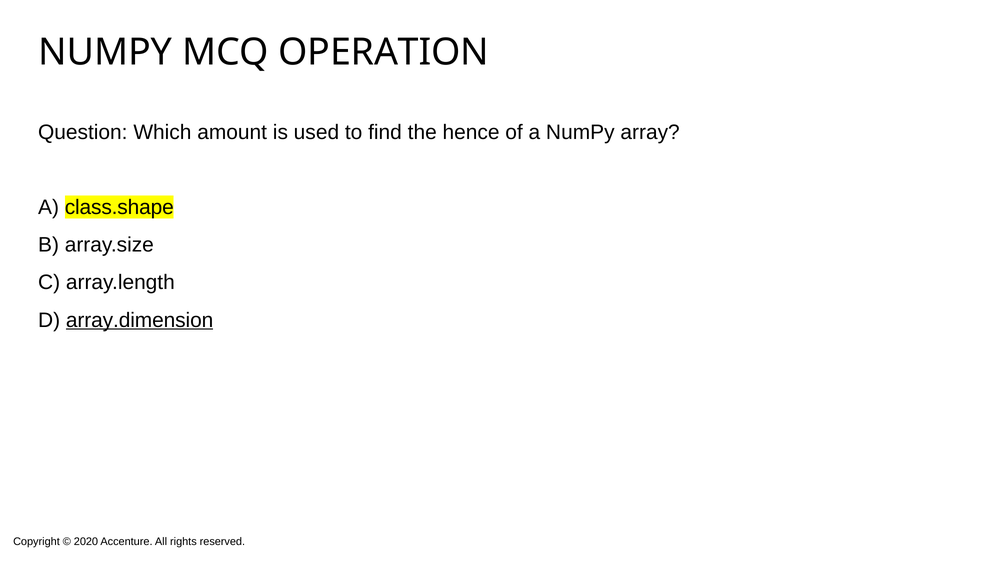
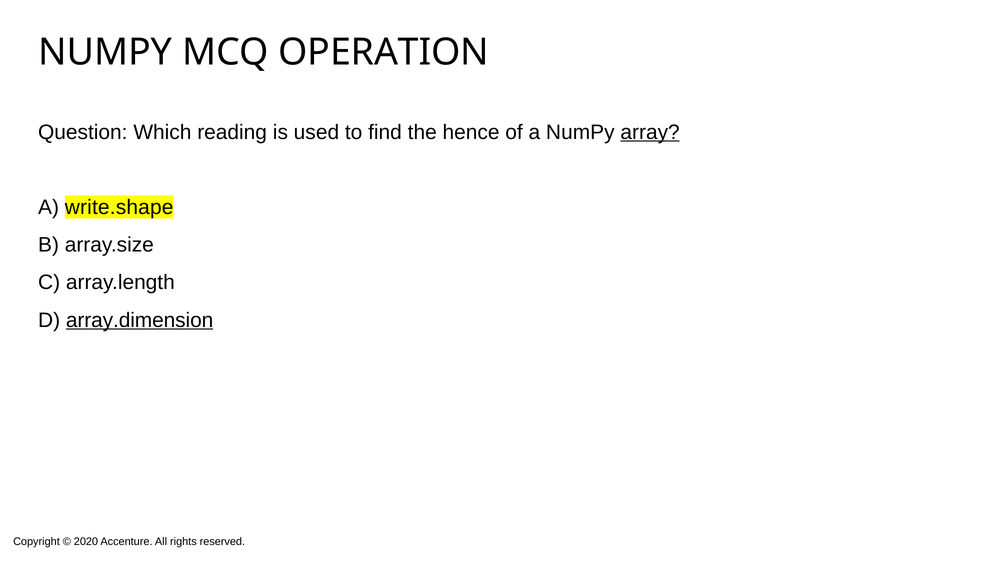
amount: amount -> reading
array underline: none -> present
class.shape: class.shape -> write.shape
